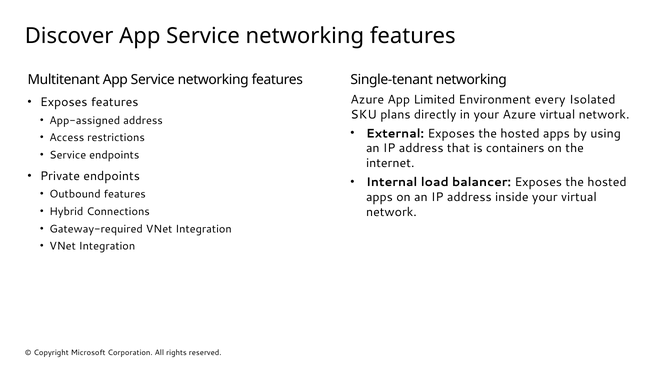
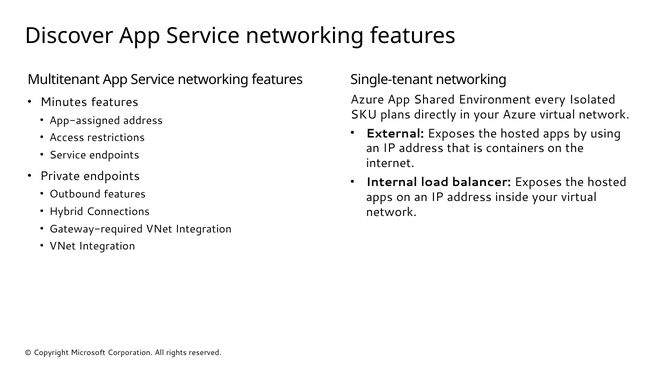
Limited: Limited -> Shared
Exposes at (64, 102): Exposes -> Minutes
